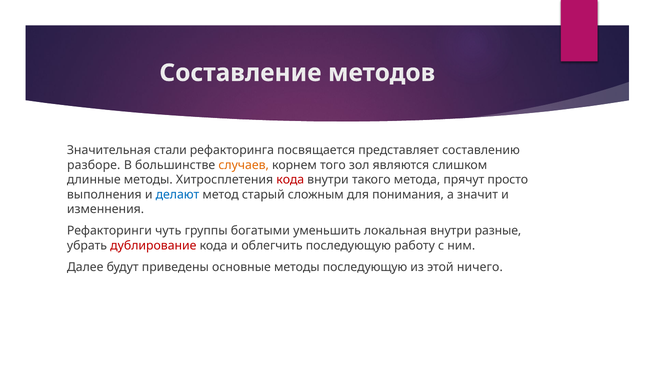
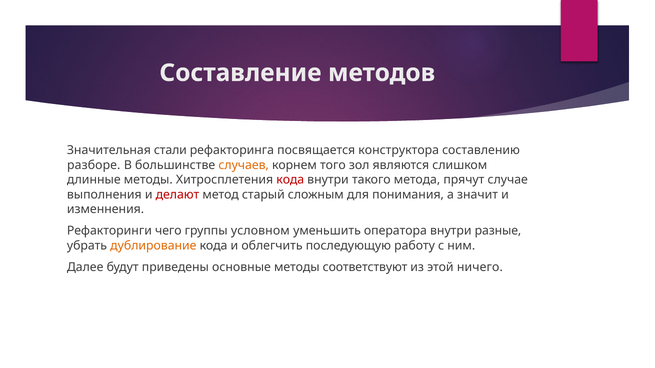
представляет: представляет -> конструктора
просто: просто -> случае
делают colour: blue -> red
чуть: чуть -> чего
богатыми: богатыми -> условном
локальная: локальная -> оператора
дублирование colour: red -> orange
методы последующую: последующую -> соответствуют
